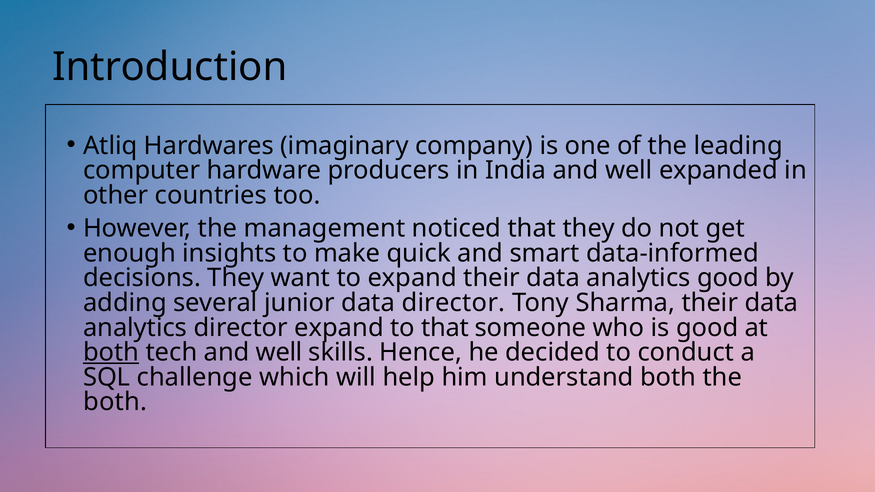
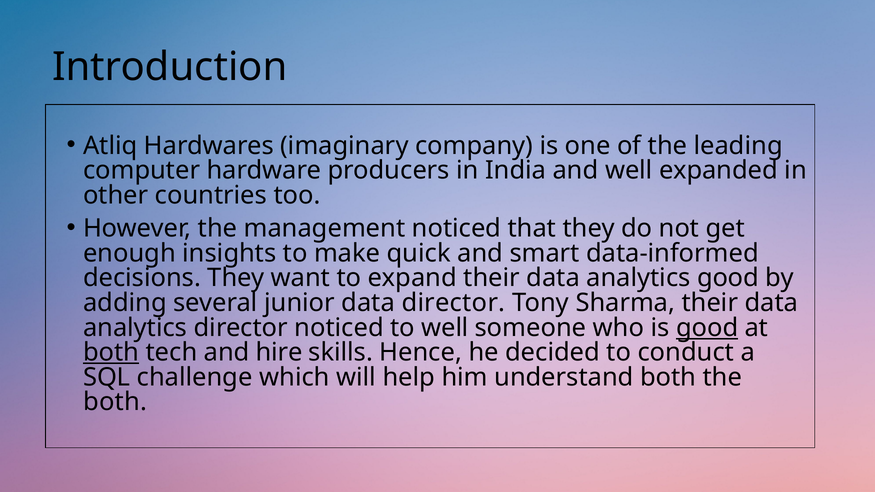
director expand: expand -> noticed
to that: that -> well
good at (707, 328) underline: none -> present
tech and well: well -> hire
